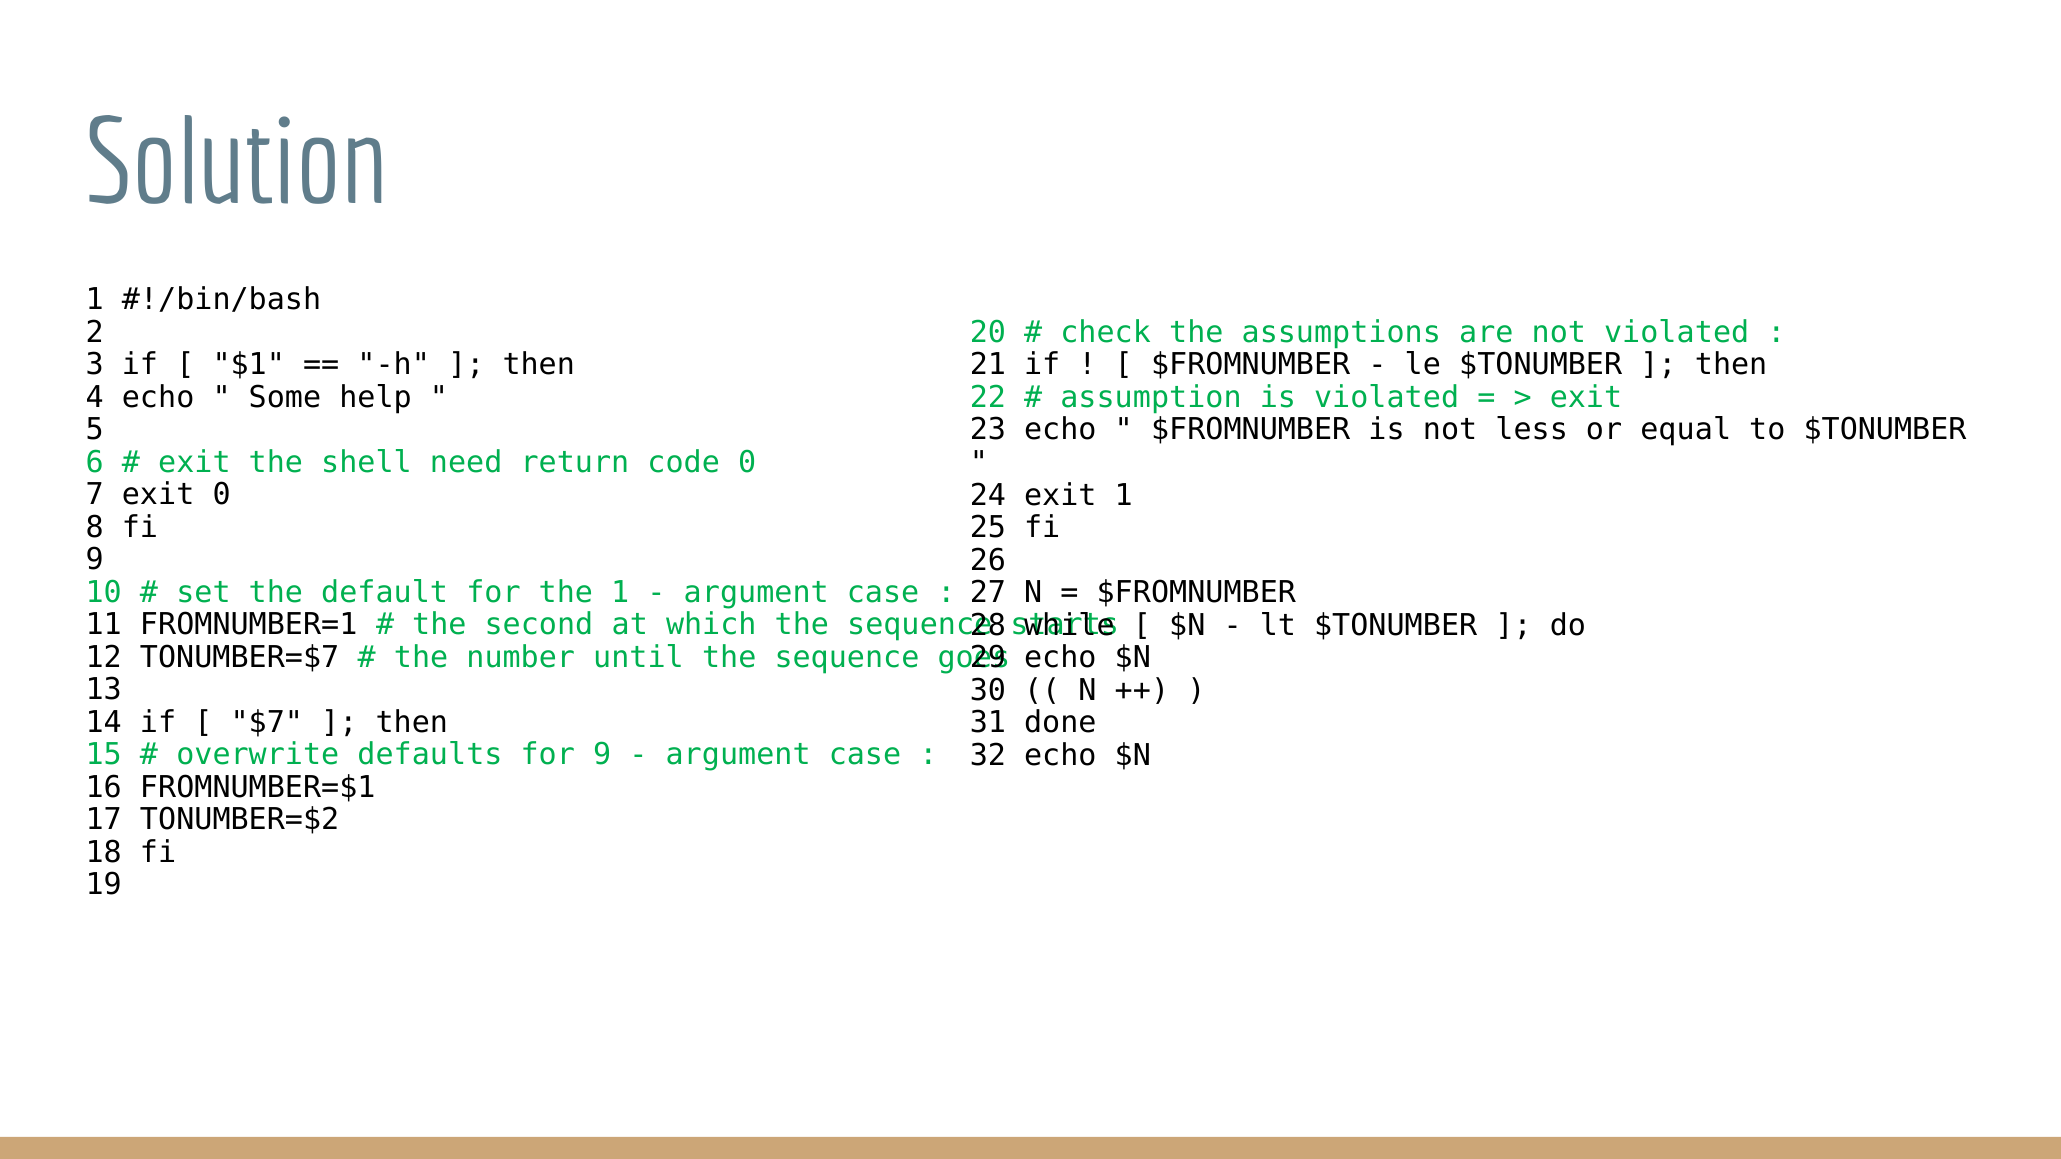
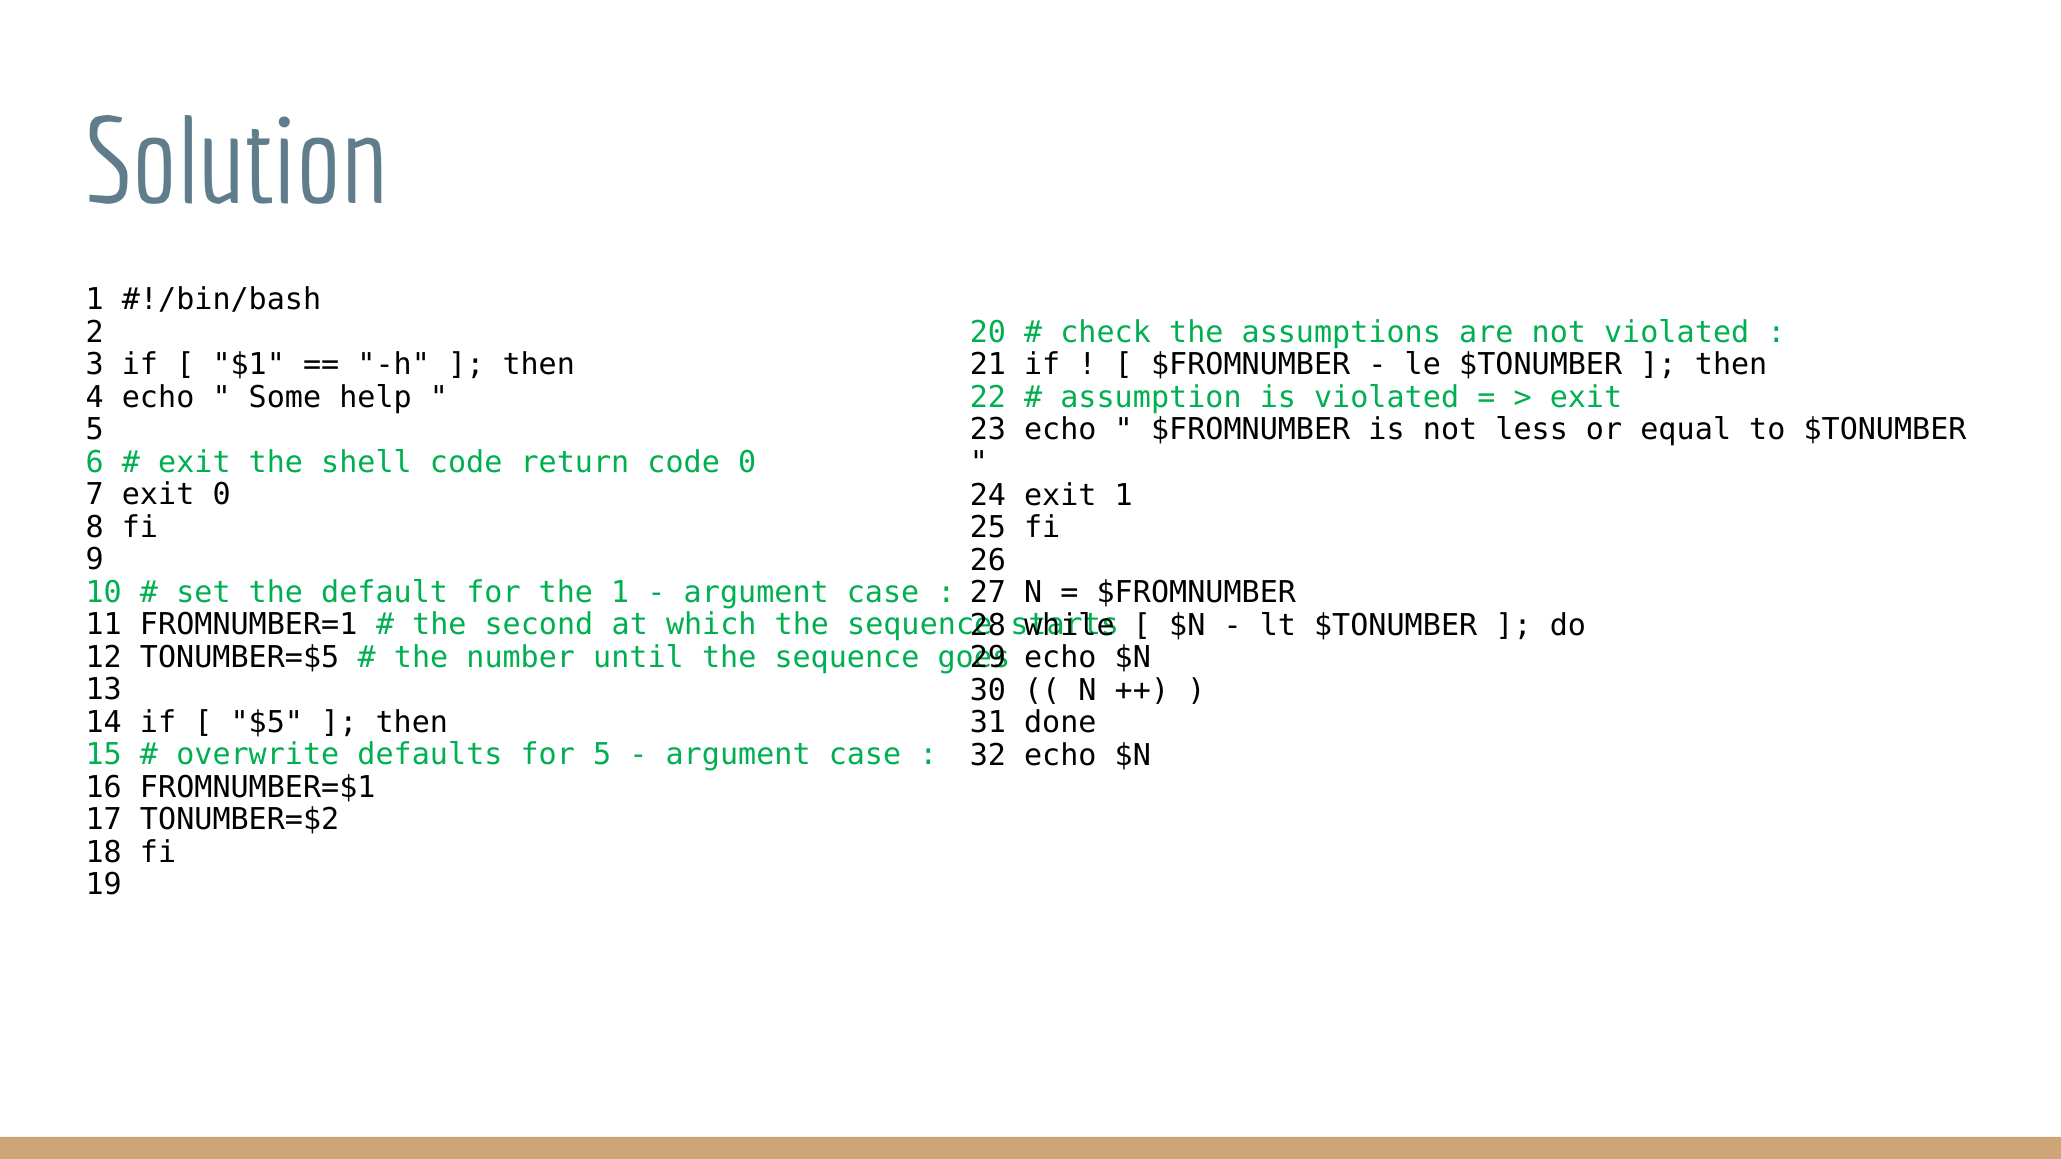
shell need: need -> code
TONUMBER=$7: TONUMBER=$7 -> TONUMBER=$5
$7: $7 -> $5
for 9: 9 -> 5
